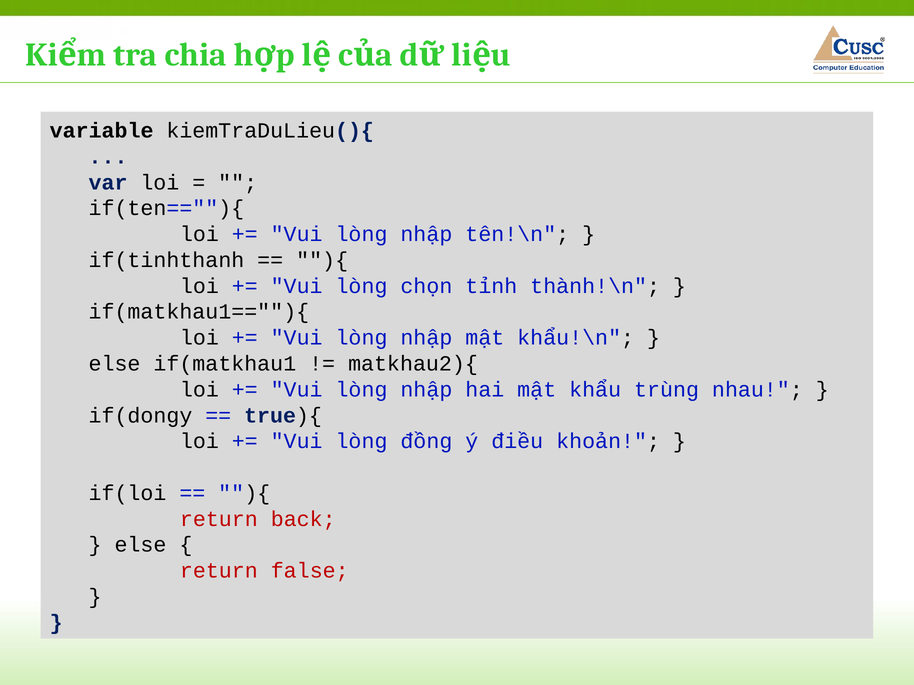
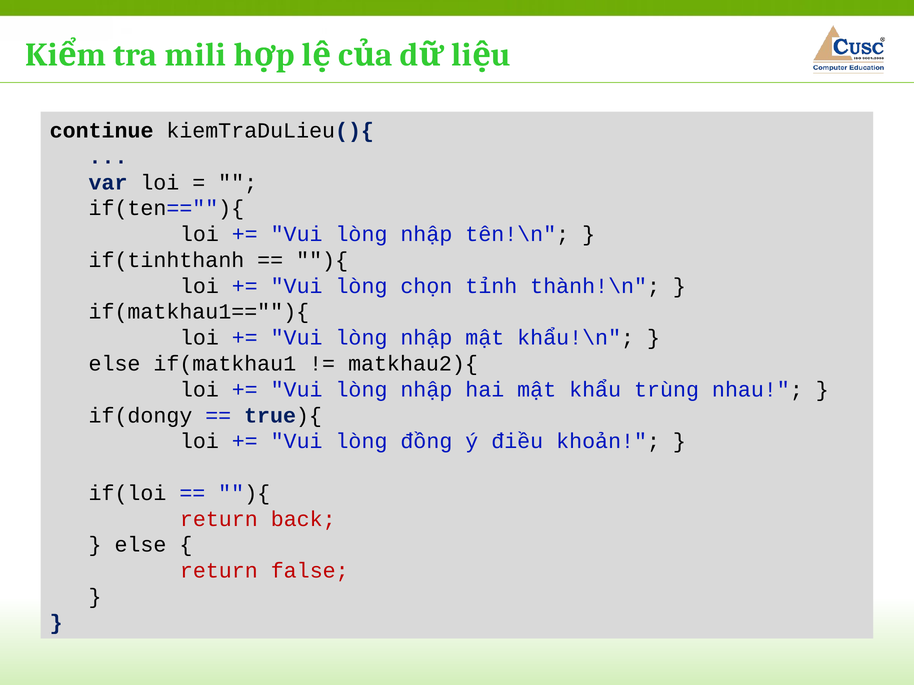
chia: chia -> mili
variable: variable -> continue
